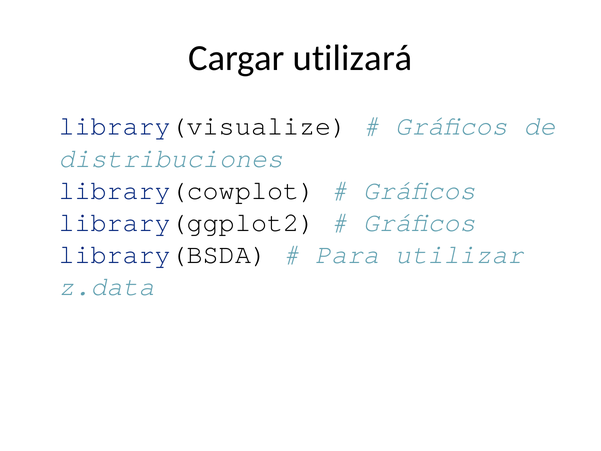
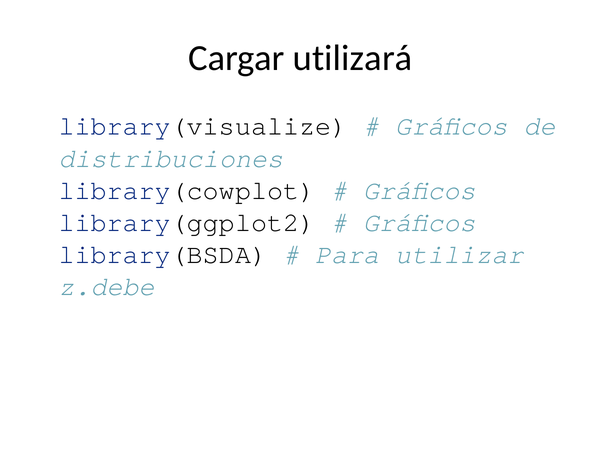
z.data: z.data -> z.debe
